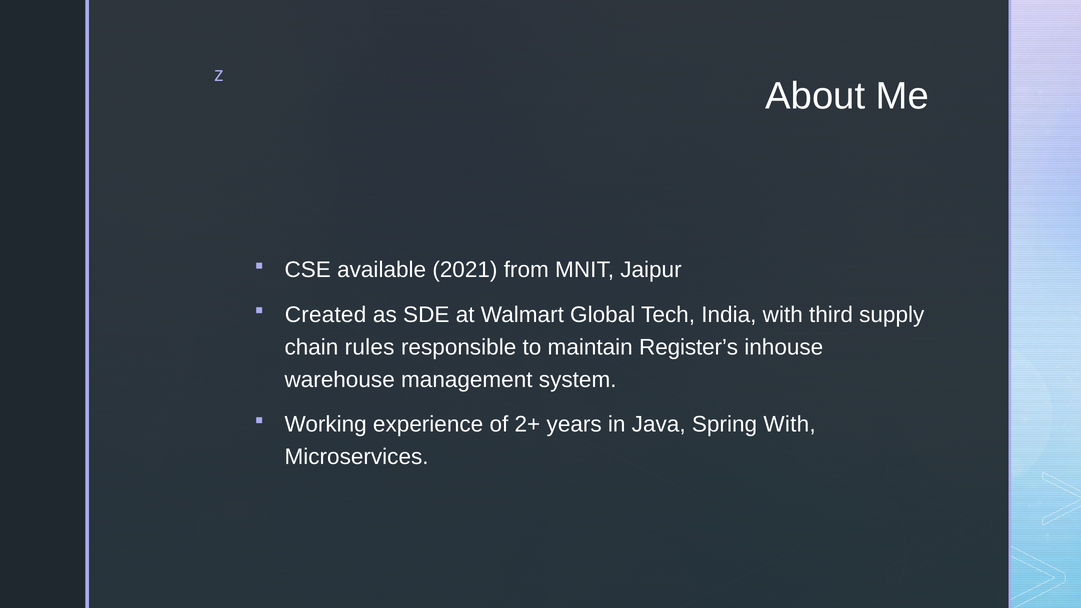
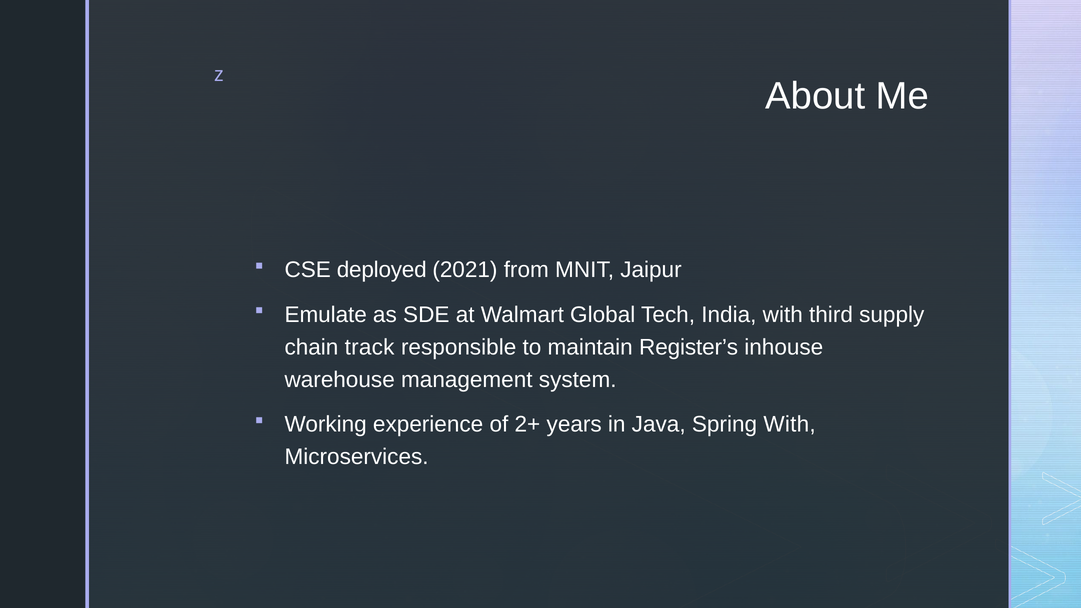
available: available -> deployed
Created: Created -> Emulate
rules: rules -> track
